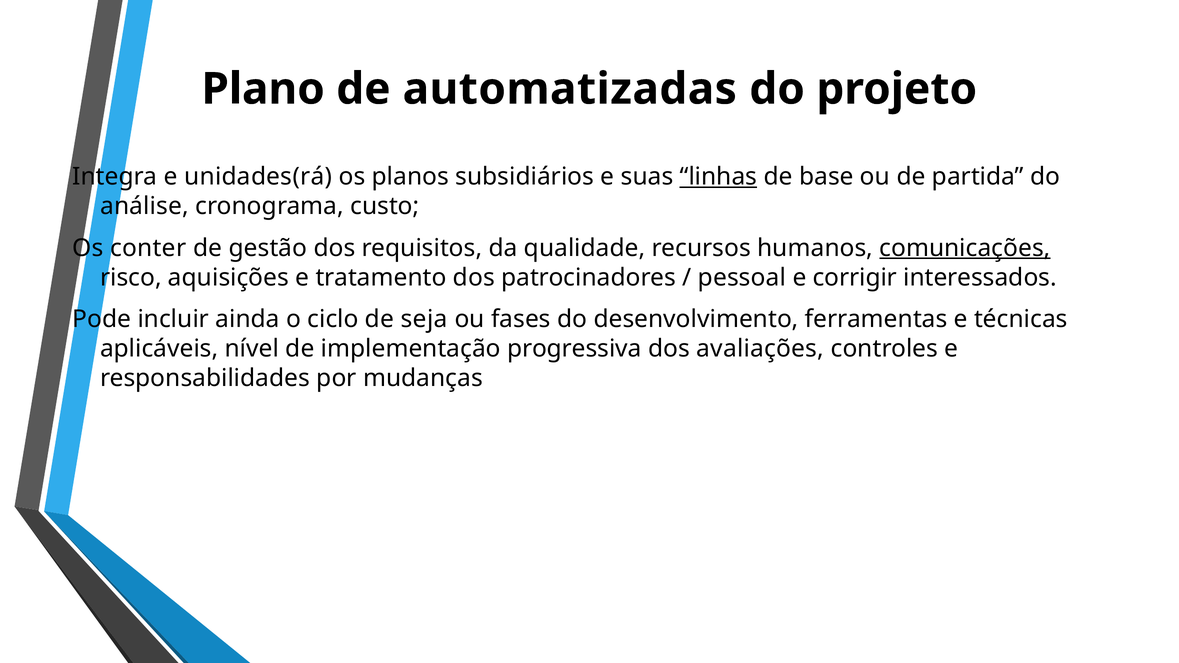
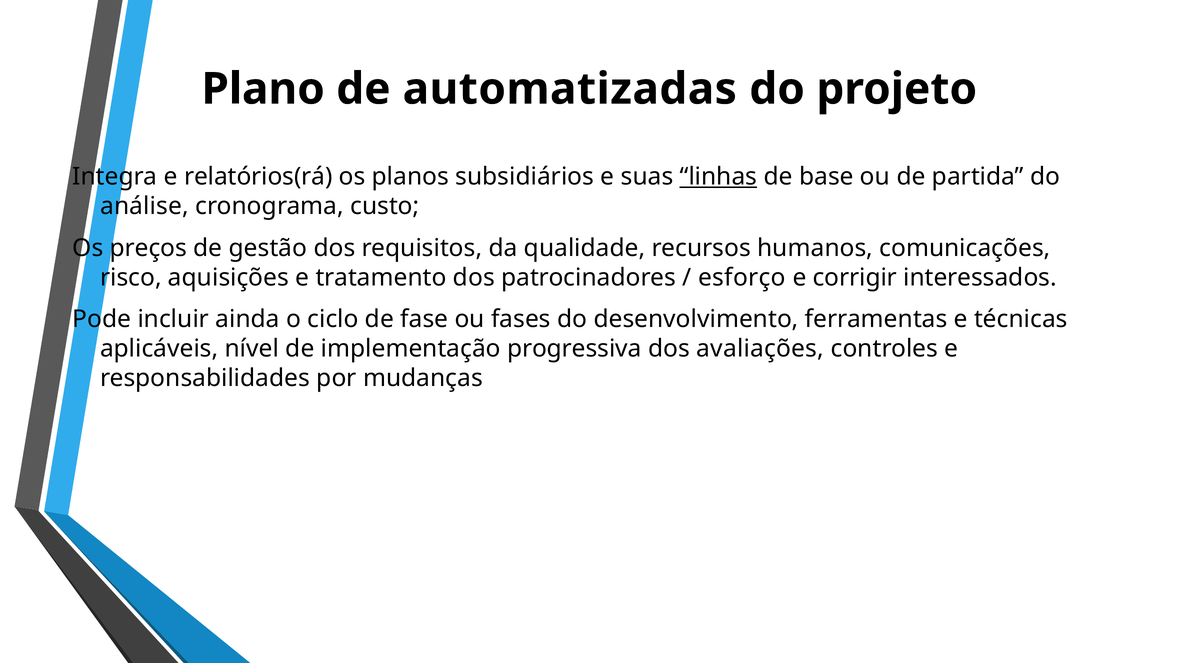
unidades(rá: unidades(rá -> relatórios(rá
conter: conter -> preços
comunicações underline: present -> none
pessoal: pessoal -> esforço
seja: seja -> fase
